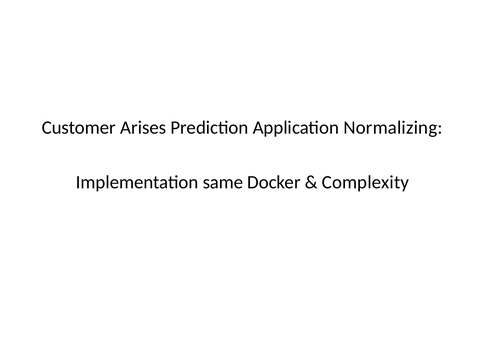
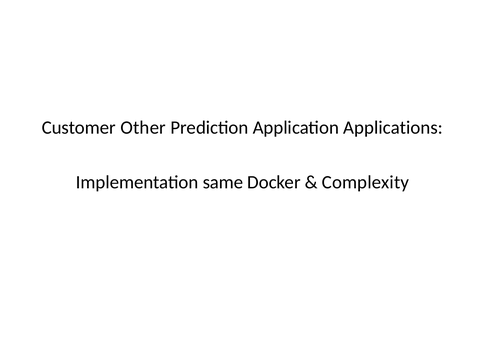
Arises: Arises -> Other
Normalizing: Normalizing -> Applications
